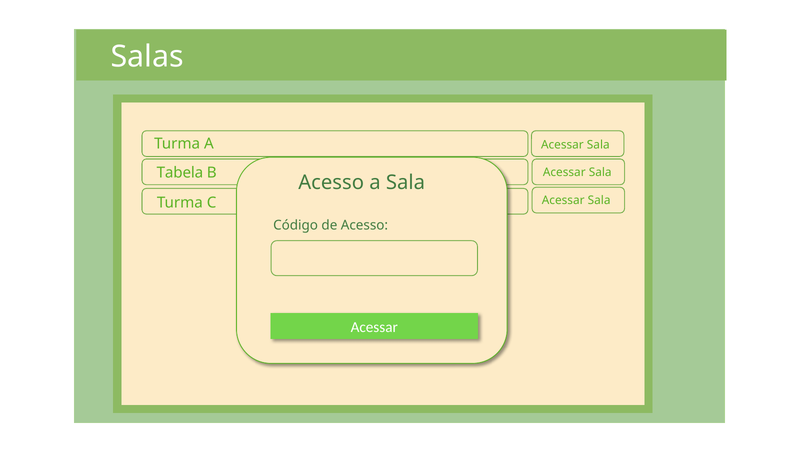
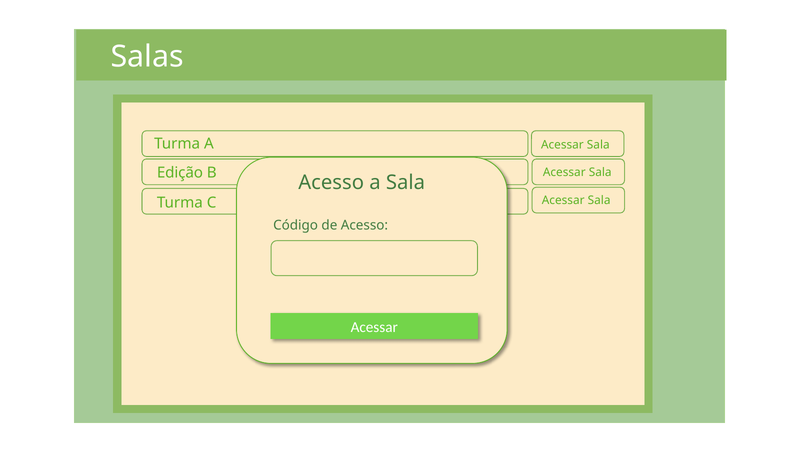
Tabela: Tabela -> Edição
